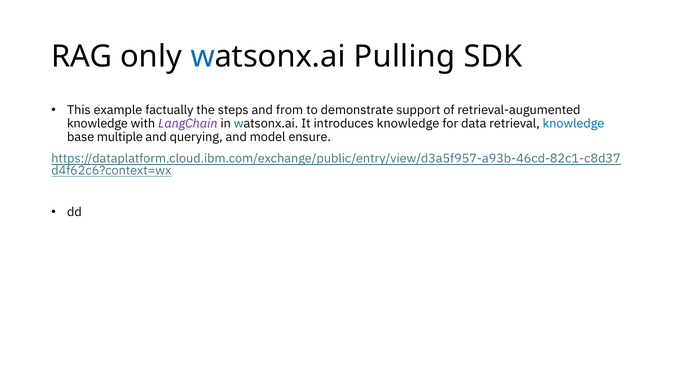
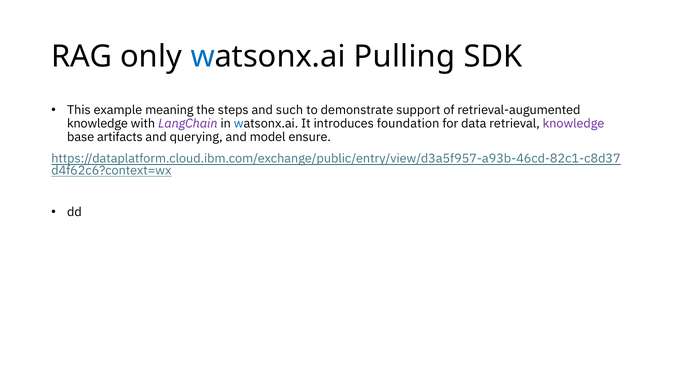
factually: factually -> meaning
from: from -> such
introduces knowledge: knowledge -> foundation
knowledge at (574, 124) colour: blue -> purple
multiple: multiple -> artifacts
